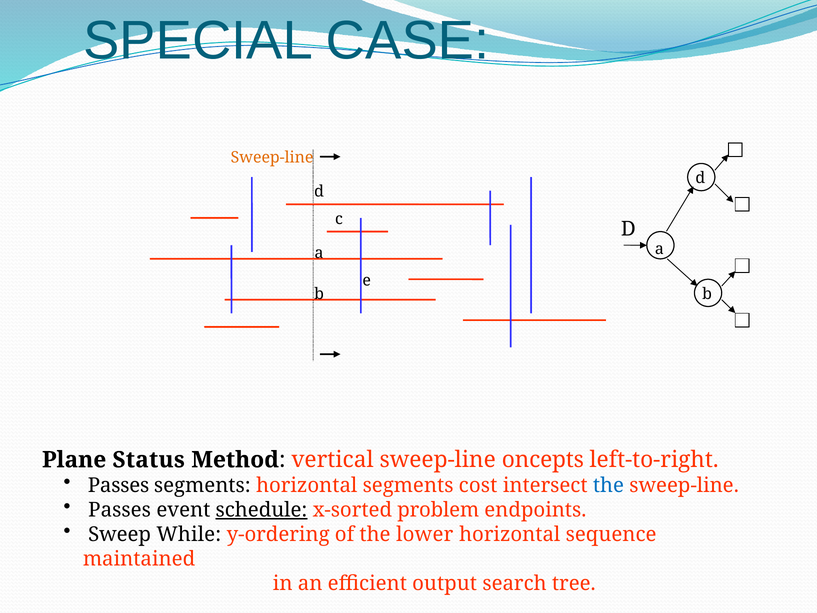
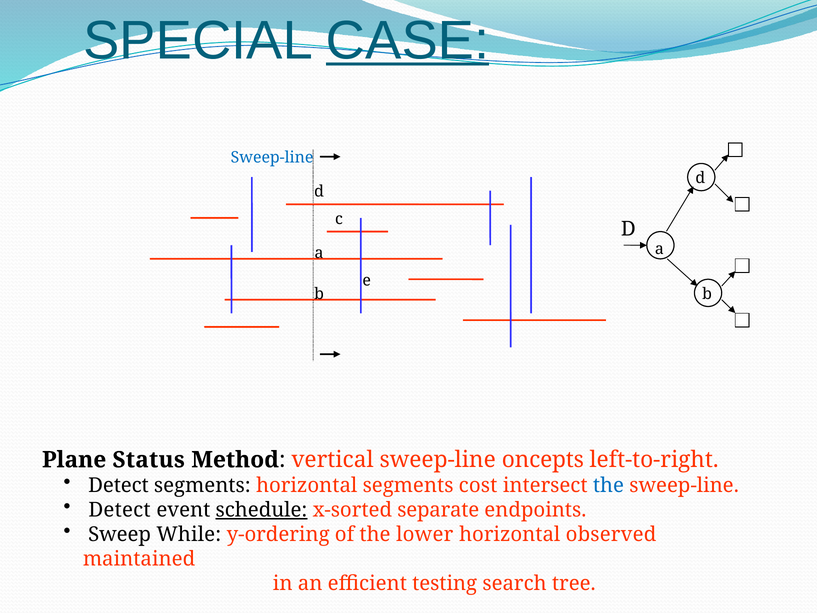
CASE underline: none -> present
Sweep-line at (272, 158) colour: orange -> blue
Passes at (119, 485): Passes -> Detect
Passes at (120, 510): Passes -> Detect
problem: problem -> separate
sequence: sequence -> observed
output: output -> testing
